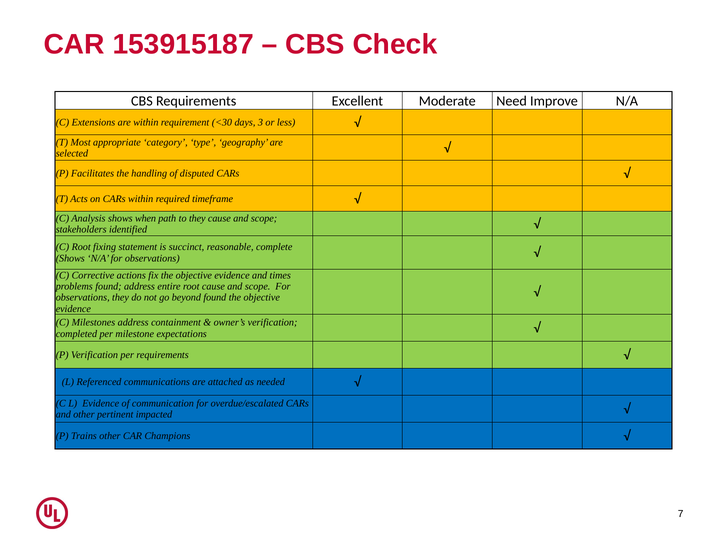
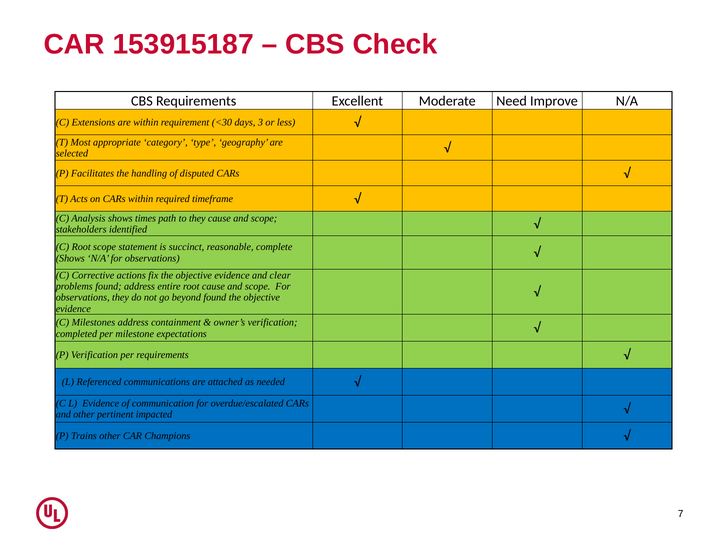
when: when -> times
Root fixing: fixing -> scope
times: times -> clear
